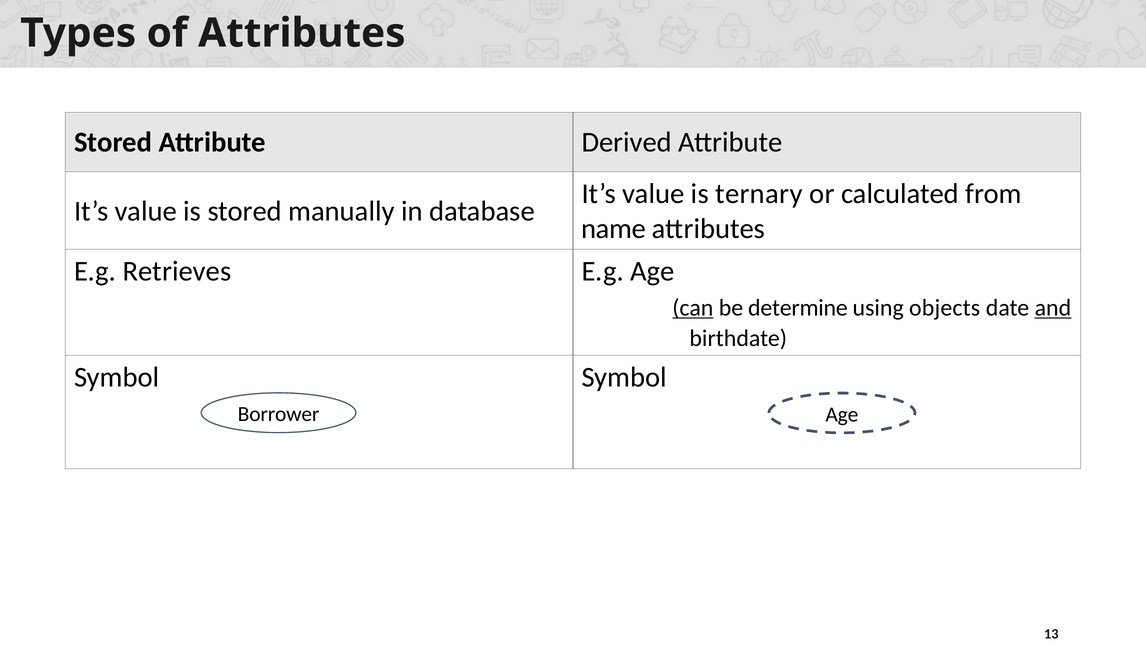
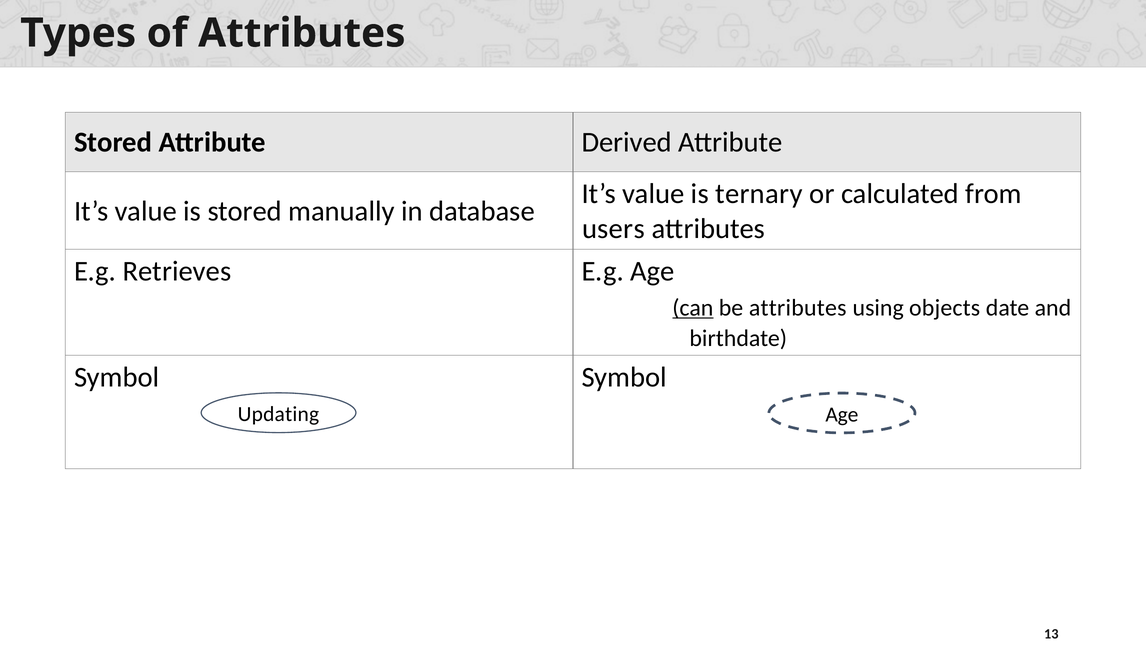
name: name -> users
be determine: determine -> attributes
and underline: present -> none
Borrower: Borrower -> Updating
